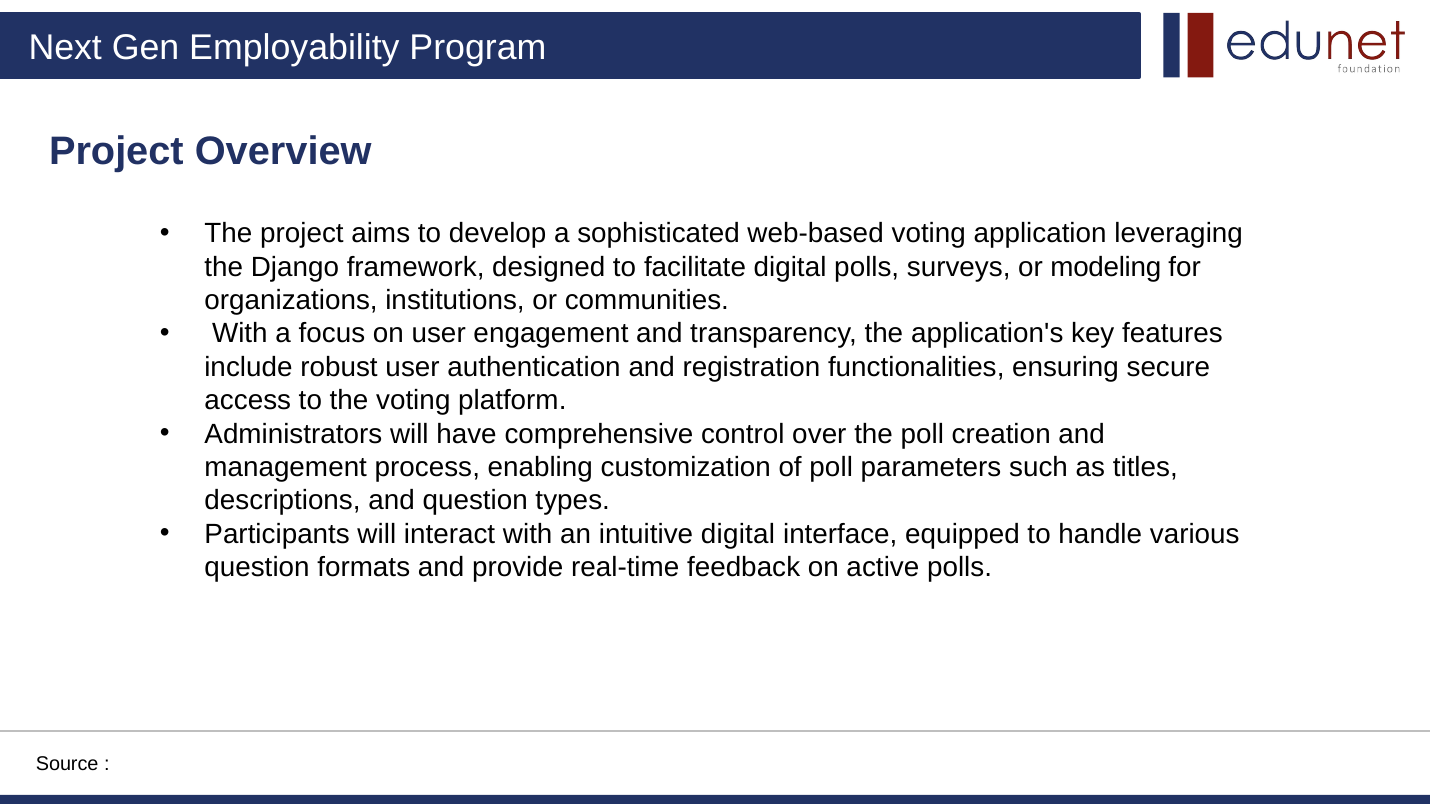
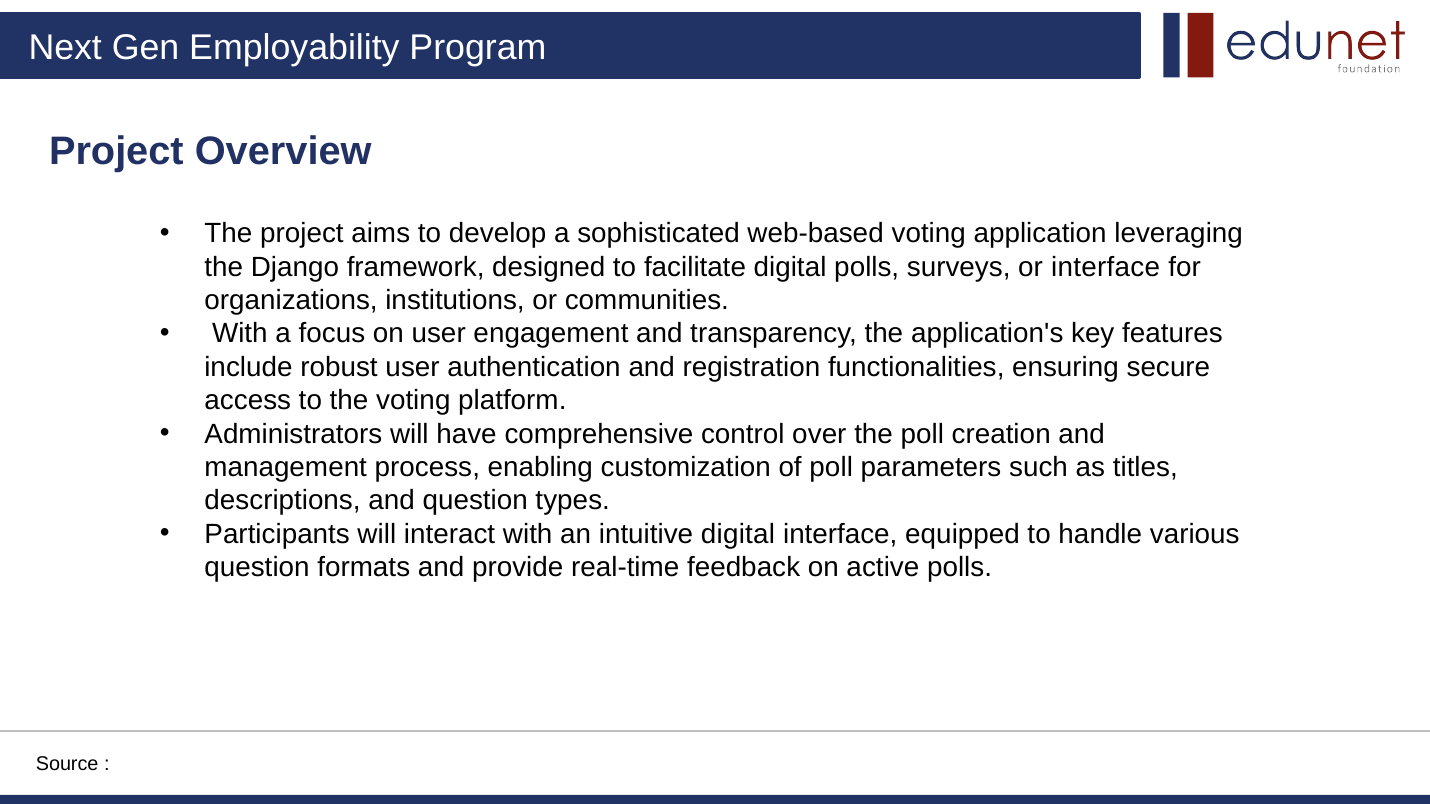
or modeling: modeling -> interface
